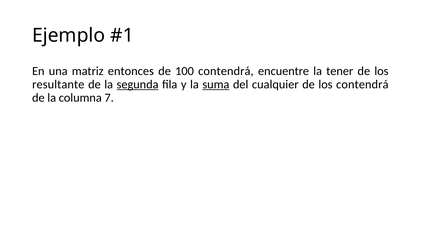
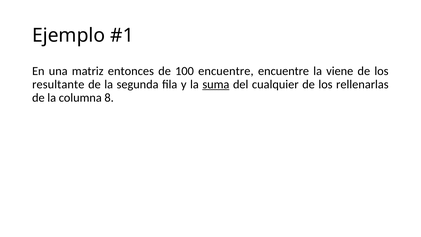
100 contendrá: contendrá -> encuentre
tener: tener -> viene
segunda underline: present -> none
los contendrá: contendrá -> rellenarlas
7: 7 -> 8
